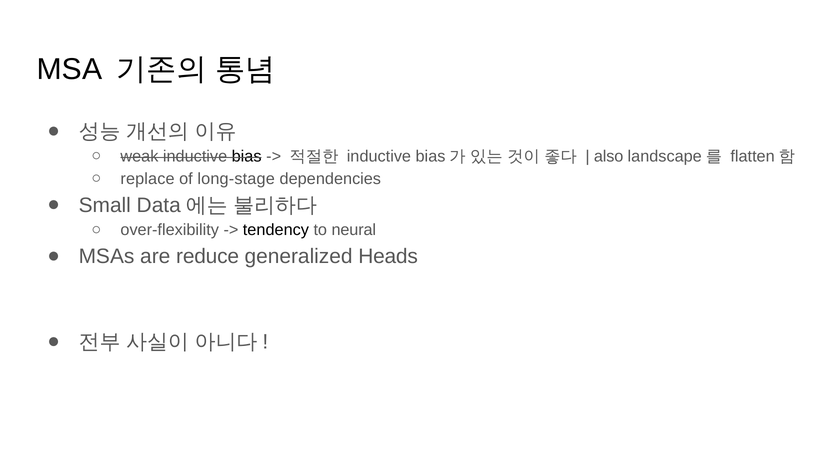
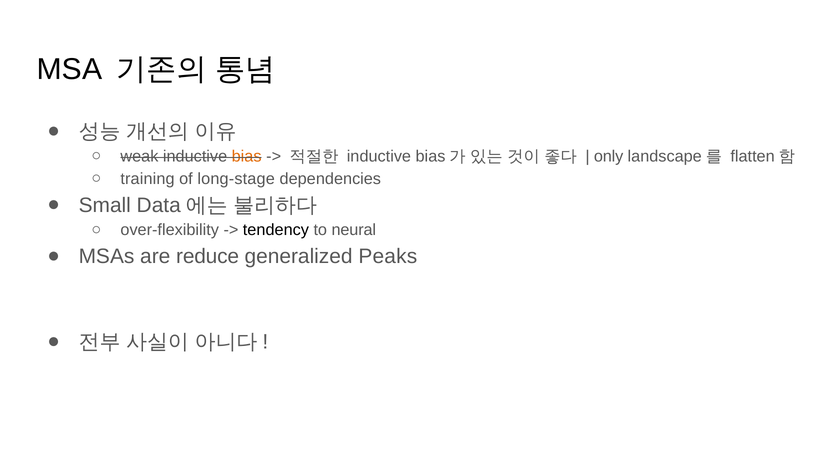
bias at (247, 156) colour: black -> orange
also: also -> only
replace: replace -> training
Heads: Heads -> Peaks
